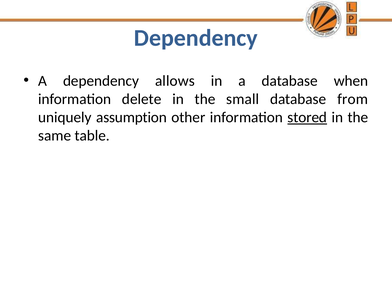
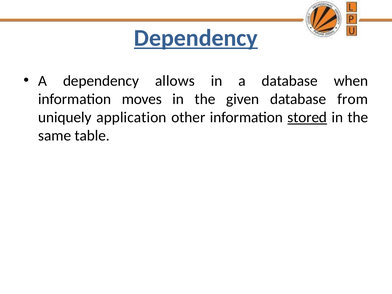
Dependency at (196, 38) underline: none -> present
delete: delete -> moves
small: small -> given
assumption: assumption -> application
